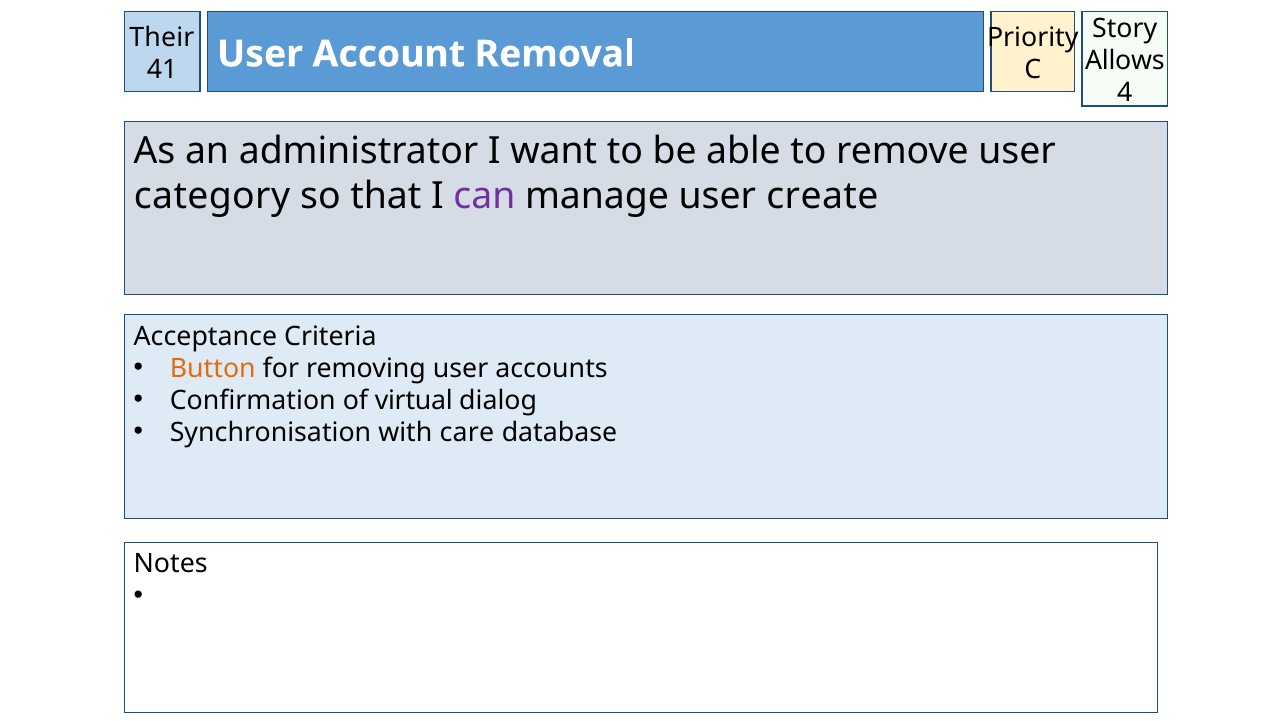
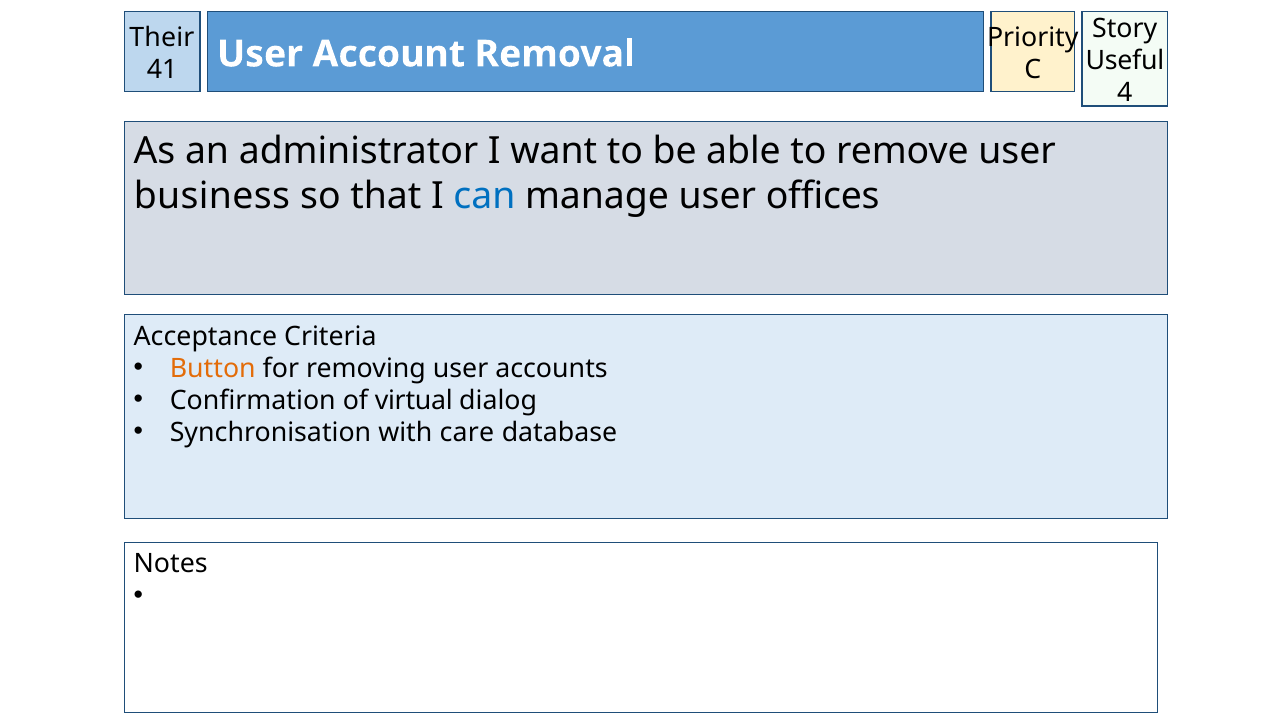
Allows: Allows -> Useful
category: category -> business
can colour: purple -> blue
create: create -> offices
